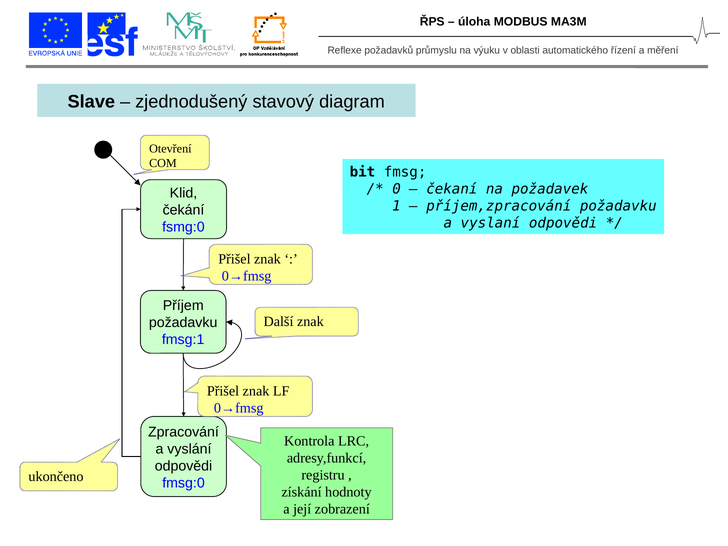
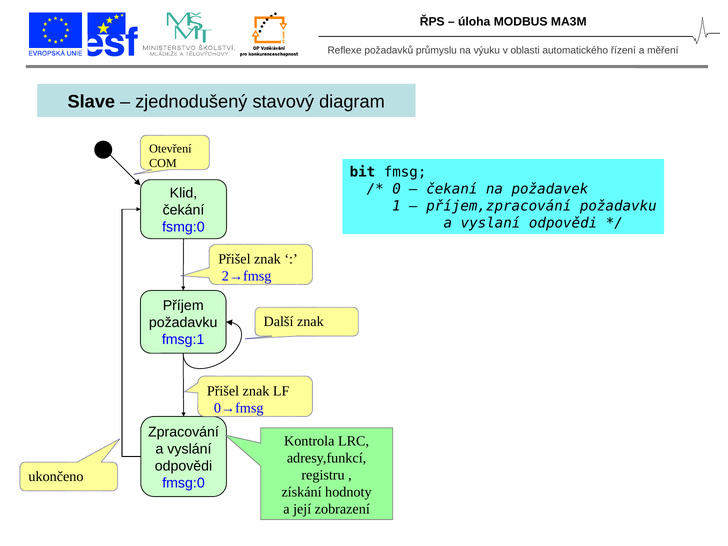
0→fmsg at (247, 276): 0→fmsg -> 2→fmsg
